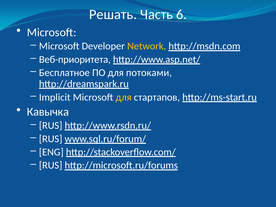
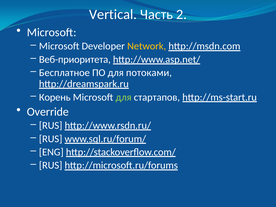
Решать: Решать -> Vertical
6: 6 -> 2
Implicit: Implicit -> Корень
для at (124, 97) colour: yellow -> light green
Кавычка: Кавычка -> Override
